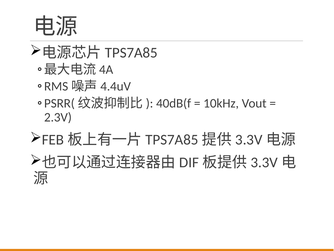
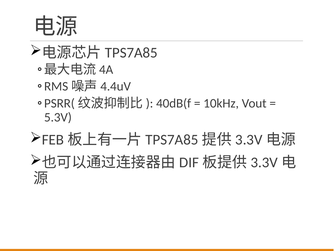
2.3V: 2.3V -> 5.3V
